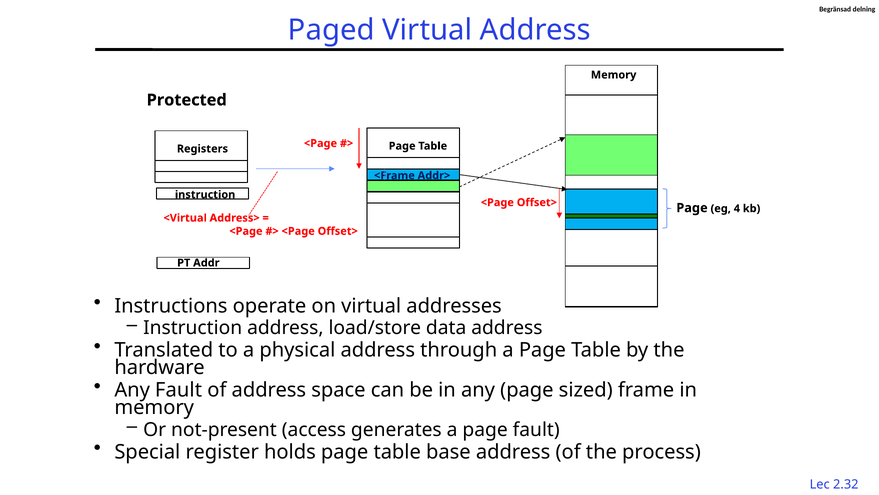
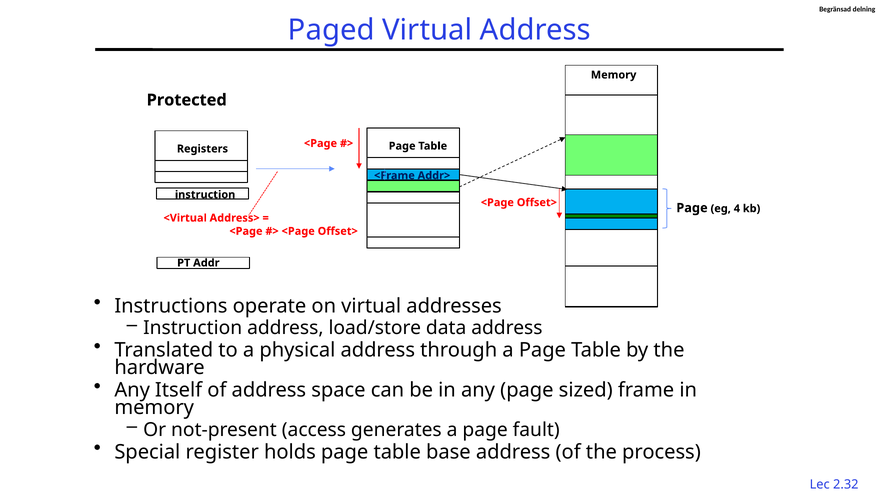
Any Fault: Fault -> Itself
